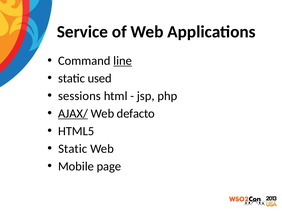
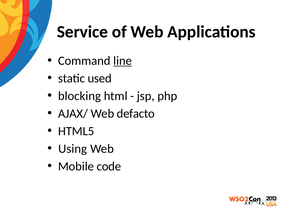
sessions: sessions -> blocking
AJAX/ underline: present -> none
Static at (73, 148): Static -> Using
page: page -> code
